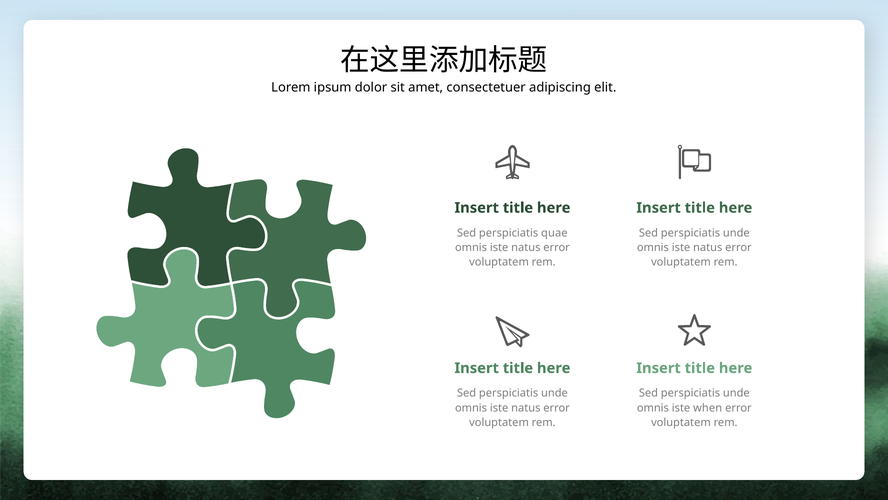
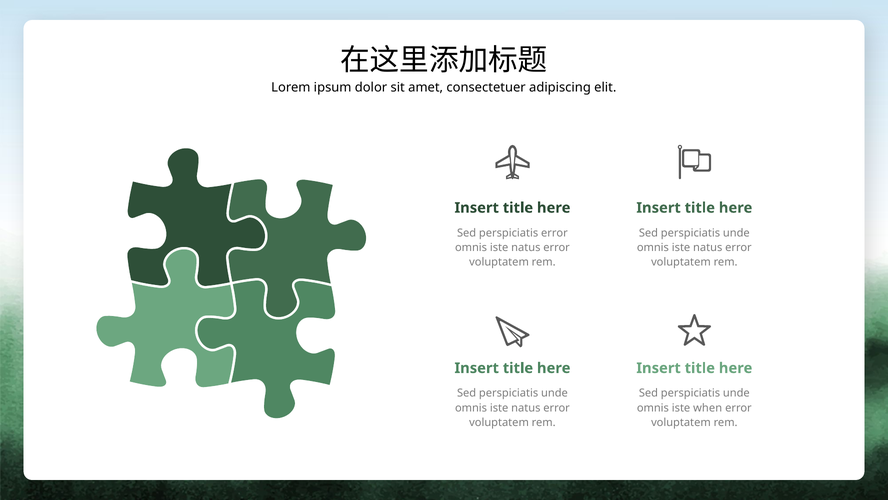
perspiciatis quae: quae -> error
